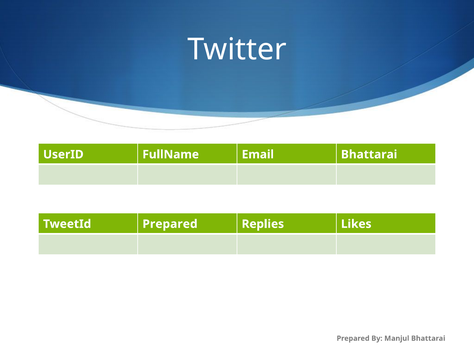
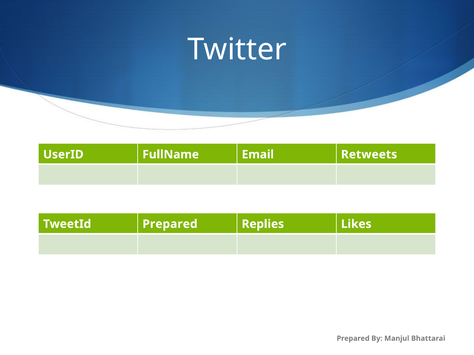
Email Bhattarai: Bhattarai -> Retweets
